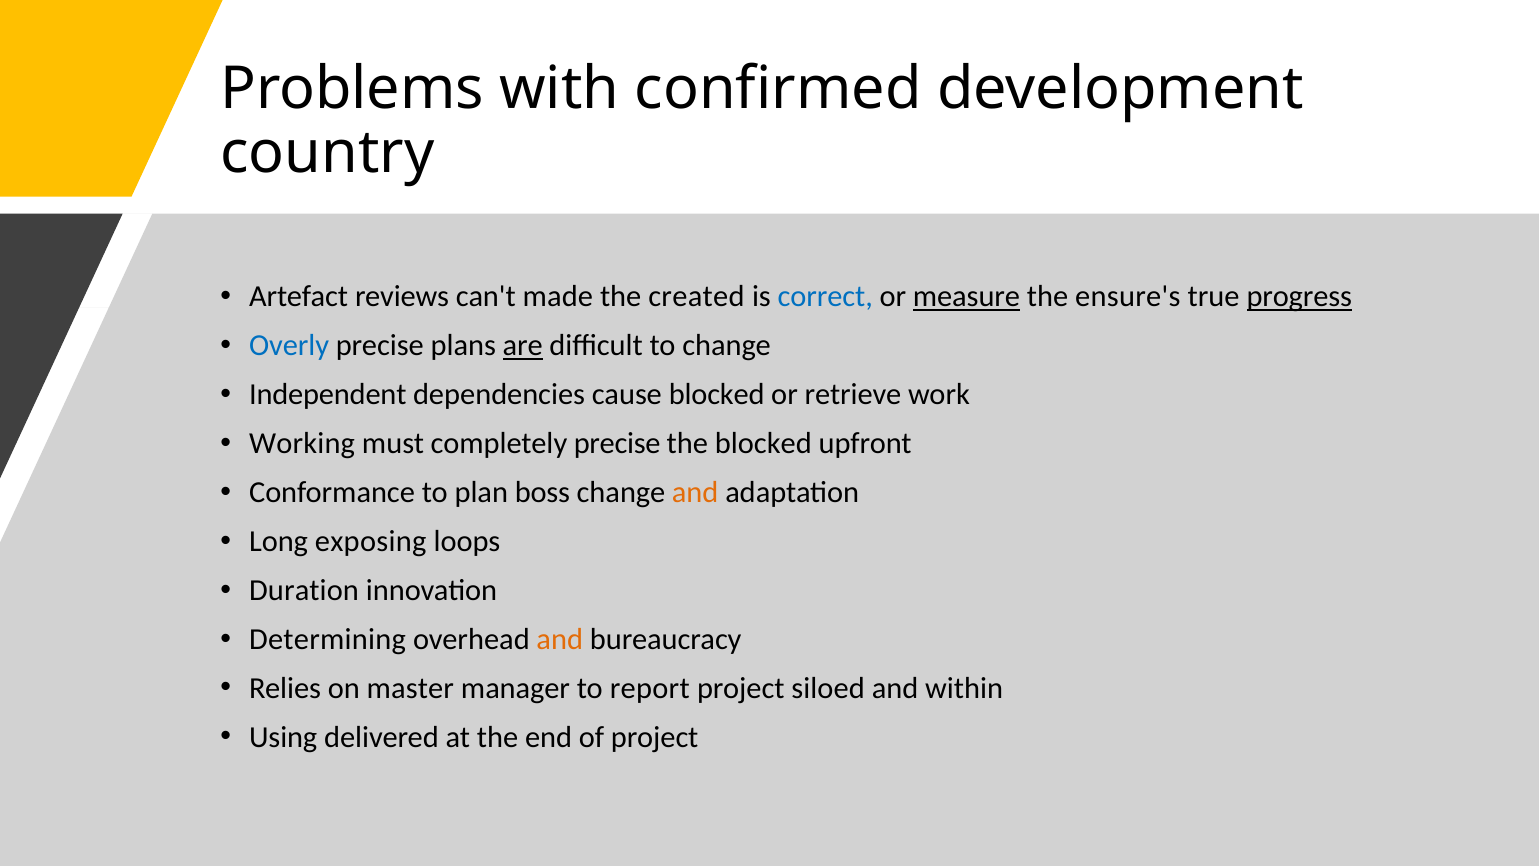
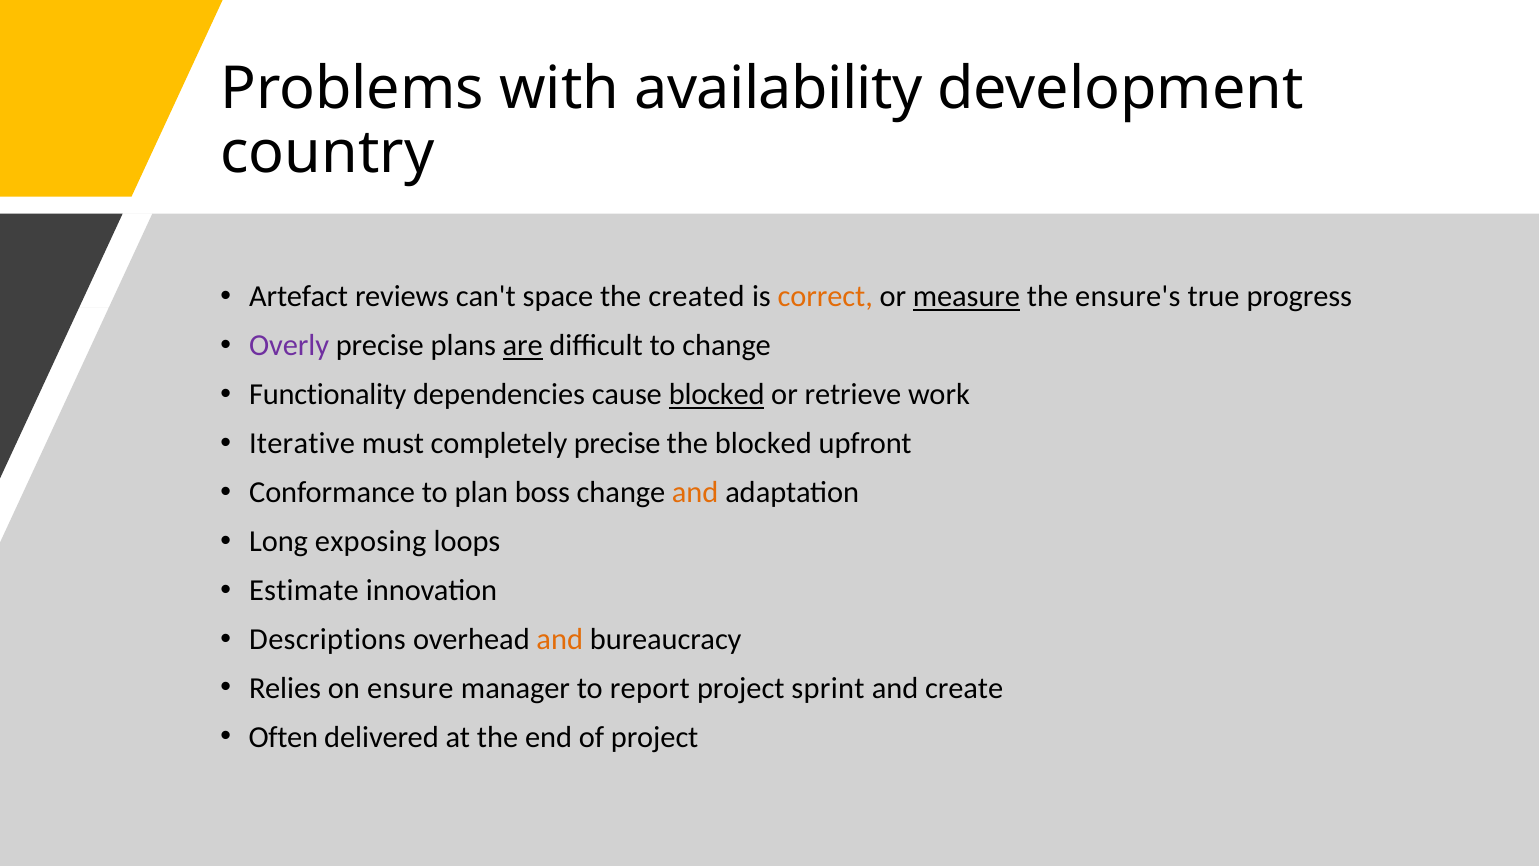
confirmed: confirmed -> availability
made: made -> space
correct colour: blue -> orange
progress underline: present -> none
Overly colour: blue -> purple
Independent: Independent -> Functionality
blocked at (717, 394) underline: none -> present
Working: Working -> Iterative
Duration: Duration -> Estimate
Determining: Determining -> Descriptions
master: master -> ensure
siloed: siloed -> sprint
within: within -> create
Using: Using -> Often
